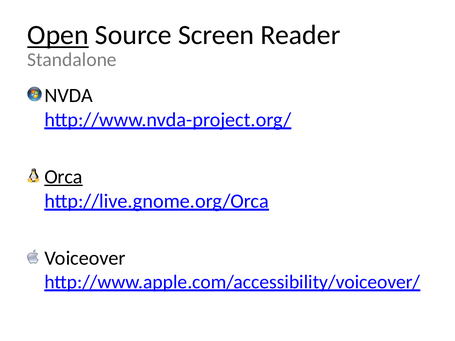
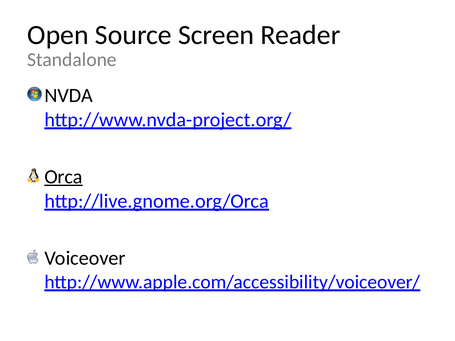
Open underline: present -> none
